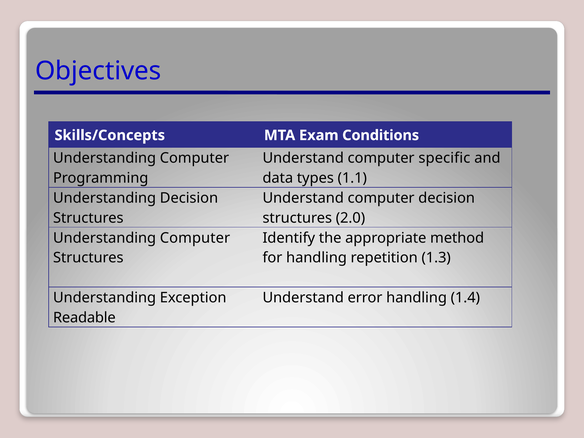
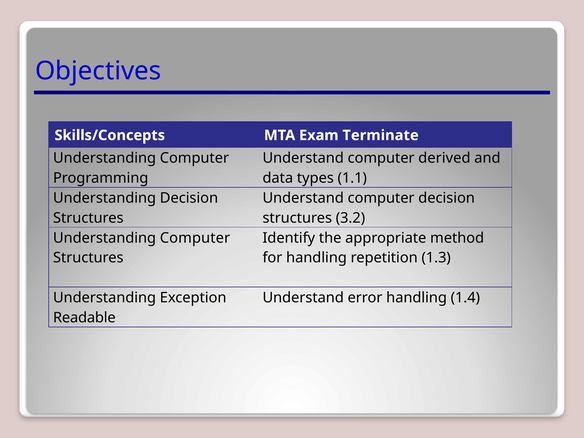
Conditions: Conditions -> Terminate
specific: specific -> derived
2.0: 2.0 -> 3.2
